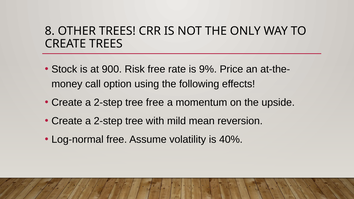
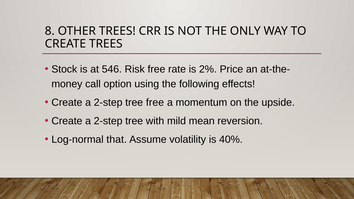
900: 900 -> 546
9%: 9% -> 2%
Log-normal free: free -> that
